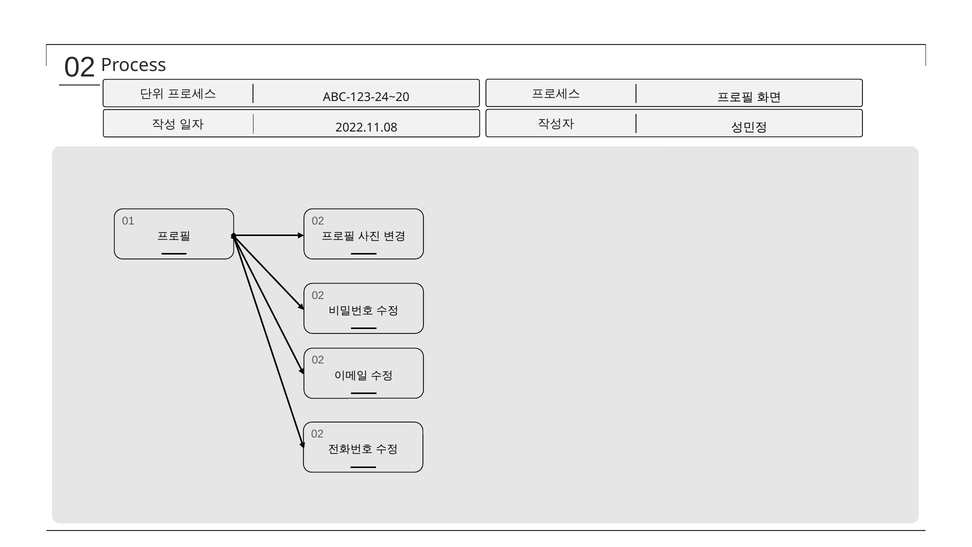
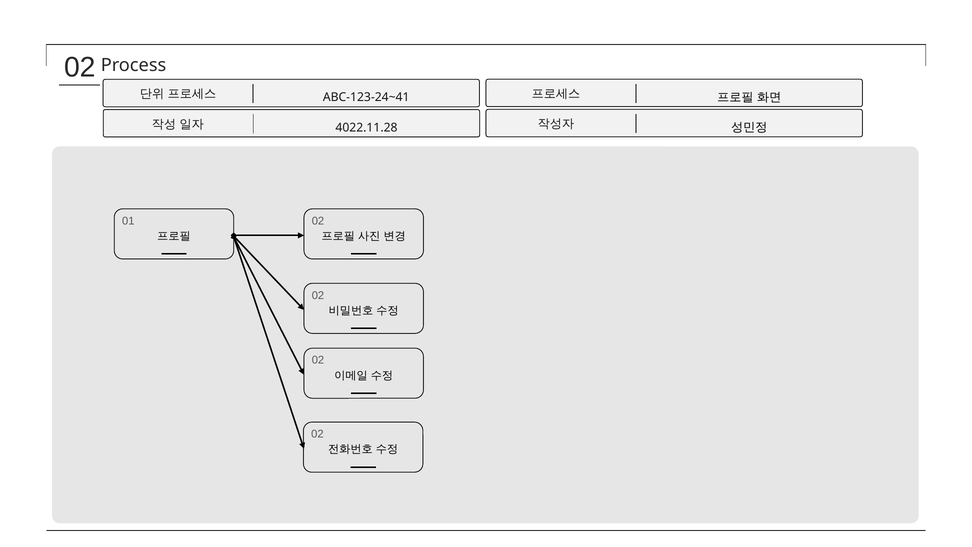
ABC-123-24~20: ABC-123-24~20 -> ABC-123-24~41
2022.11.08: 2022.11.08 -> 4022.11.28
